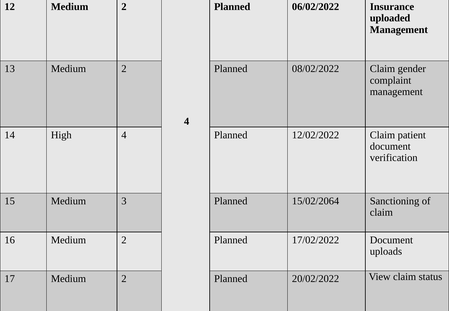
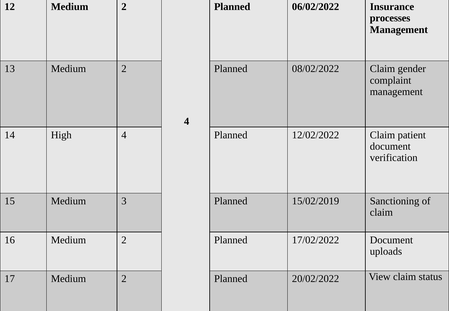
uploaded: uploaded -> processes
15/02/2064: 15/02/2064 -> 15/02/2019
